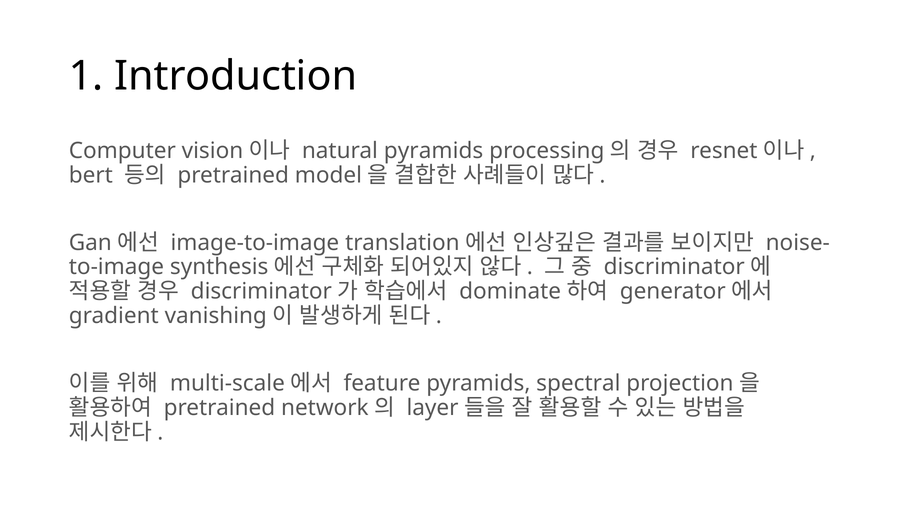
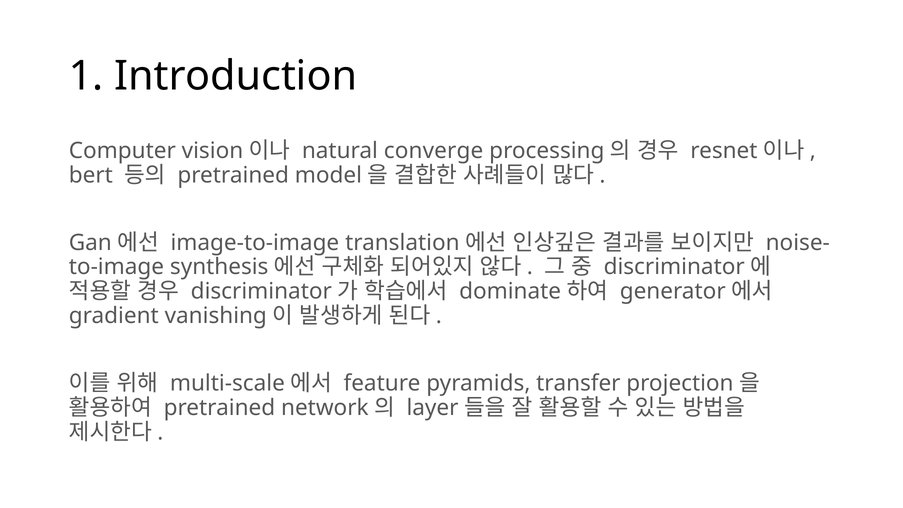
natural pyramids: pyramids -> converge
spectral: spectral -> transfer
